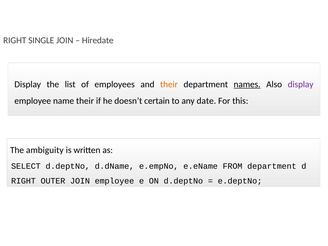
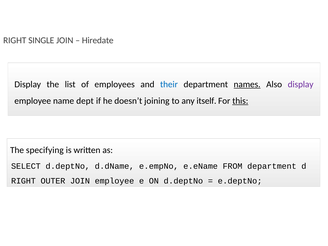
their at (169, 84) colour: orange -> blue
name their: their -> dept
certain: certain -> joining
date: date -> itself
this underline: none -> present
ambiguity: ambiguity -> specifying
